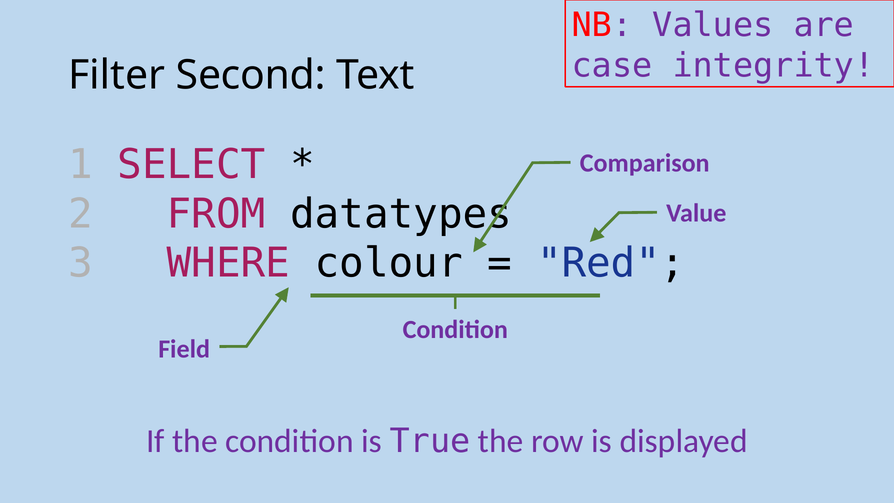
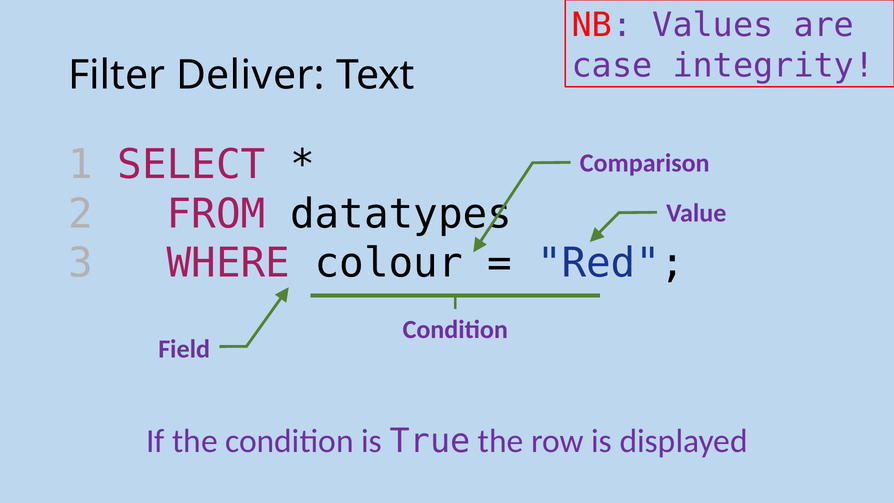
Second: Second -> Deliver
